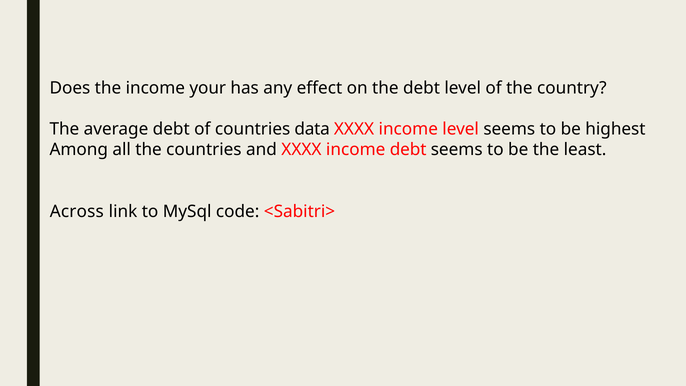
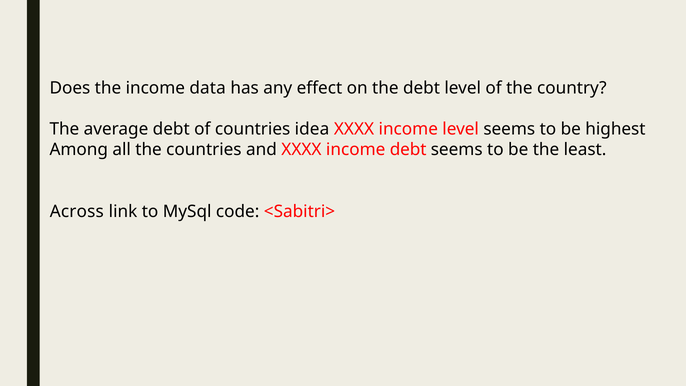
your: your -> data
data: data -> idea
